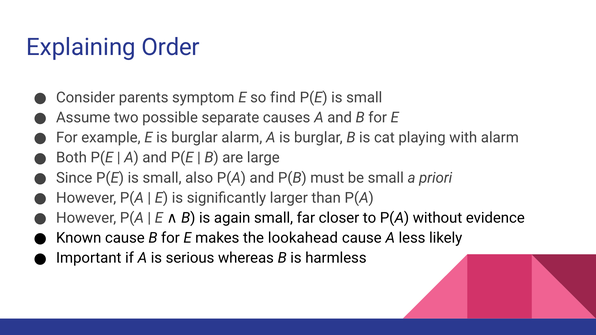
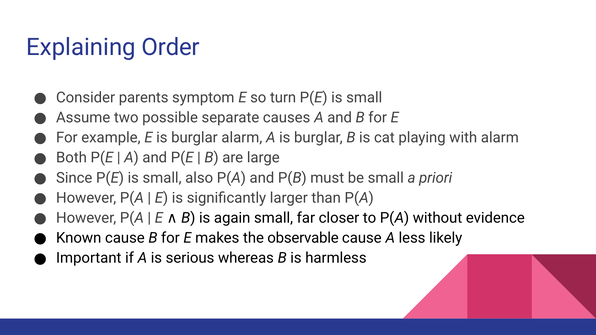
find: find -> turn
lookahead: lookahead -> observable
